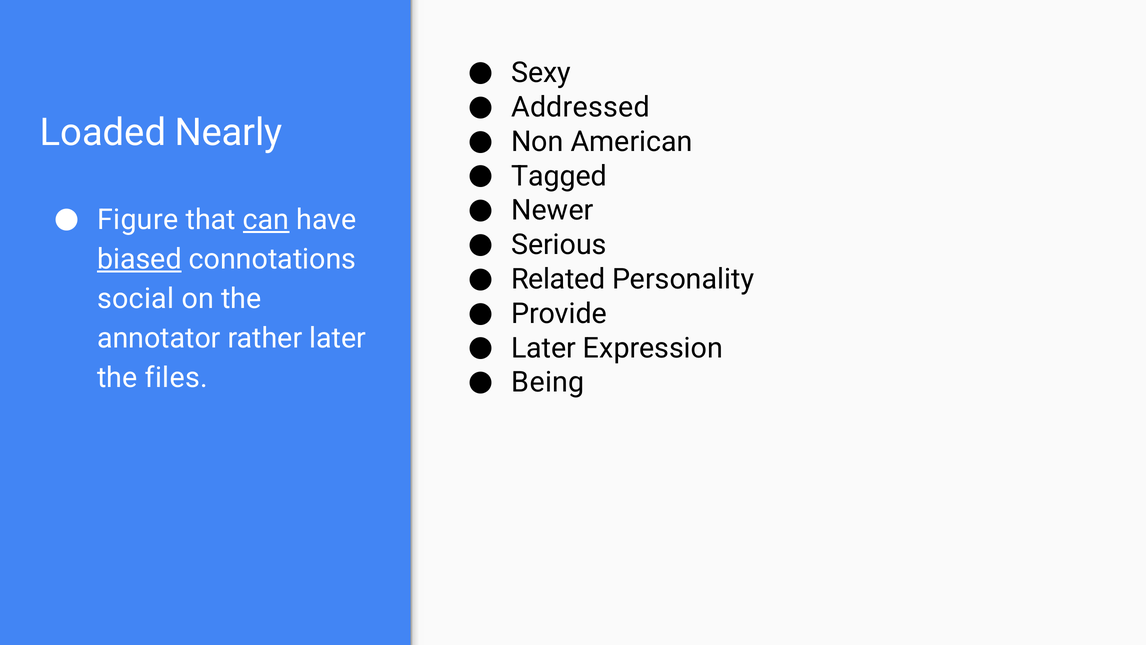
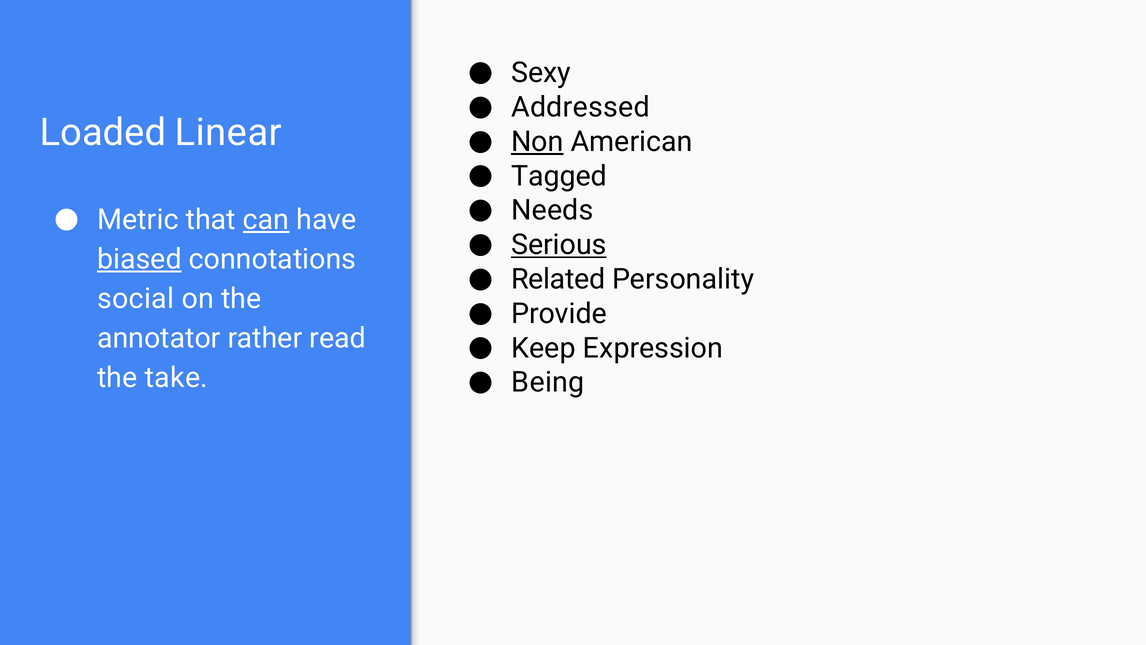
Nearly: Nearly -> Linear
Non underline: none -> present
Newer: Newer -> Needs
Figure: Figure -> Metric
Serious underline: none -> present
rather later: later -> read
Later at (544, 348): Later -> Keep
files: files -> take
